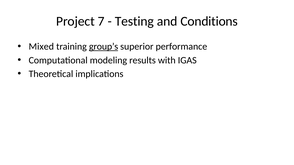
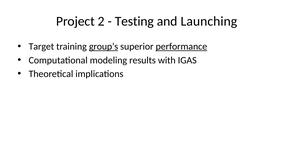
7: 7 -> 2
Conditions: Conditions -> Launching
Mixed: Mixed -> Target
performance underline: none -> present
